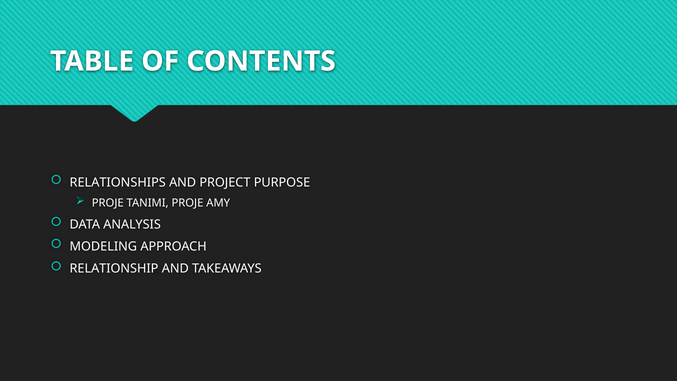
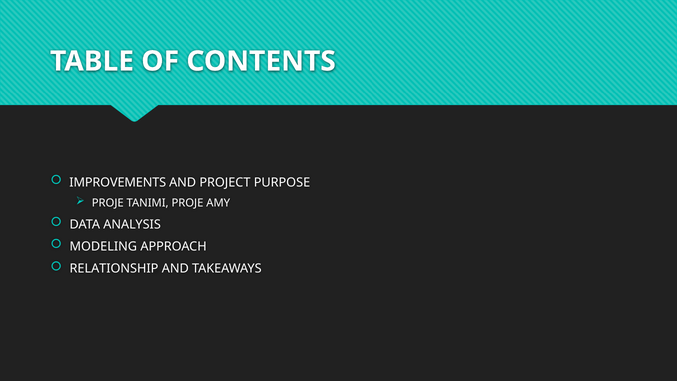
RELATIONSHIPS: RELATIONSHIPS -> IMPROVEMENTS
